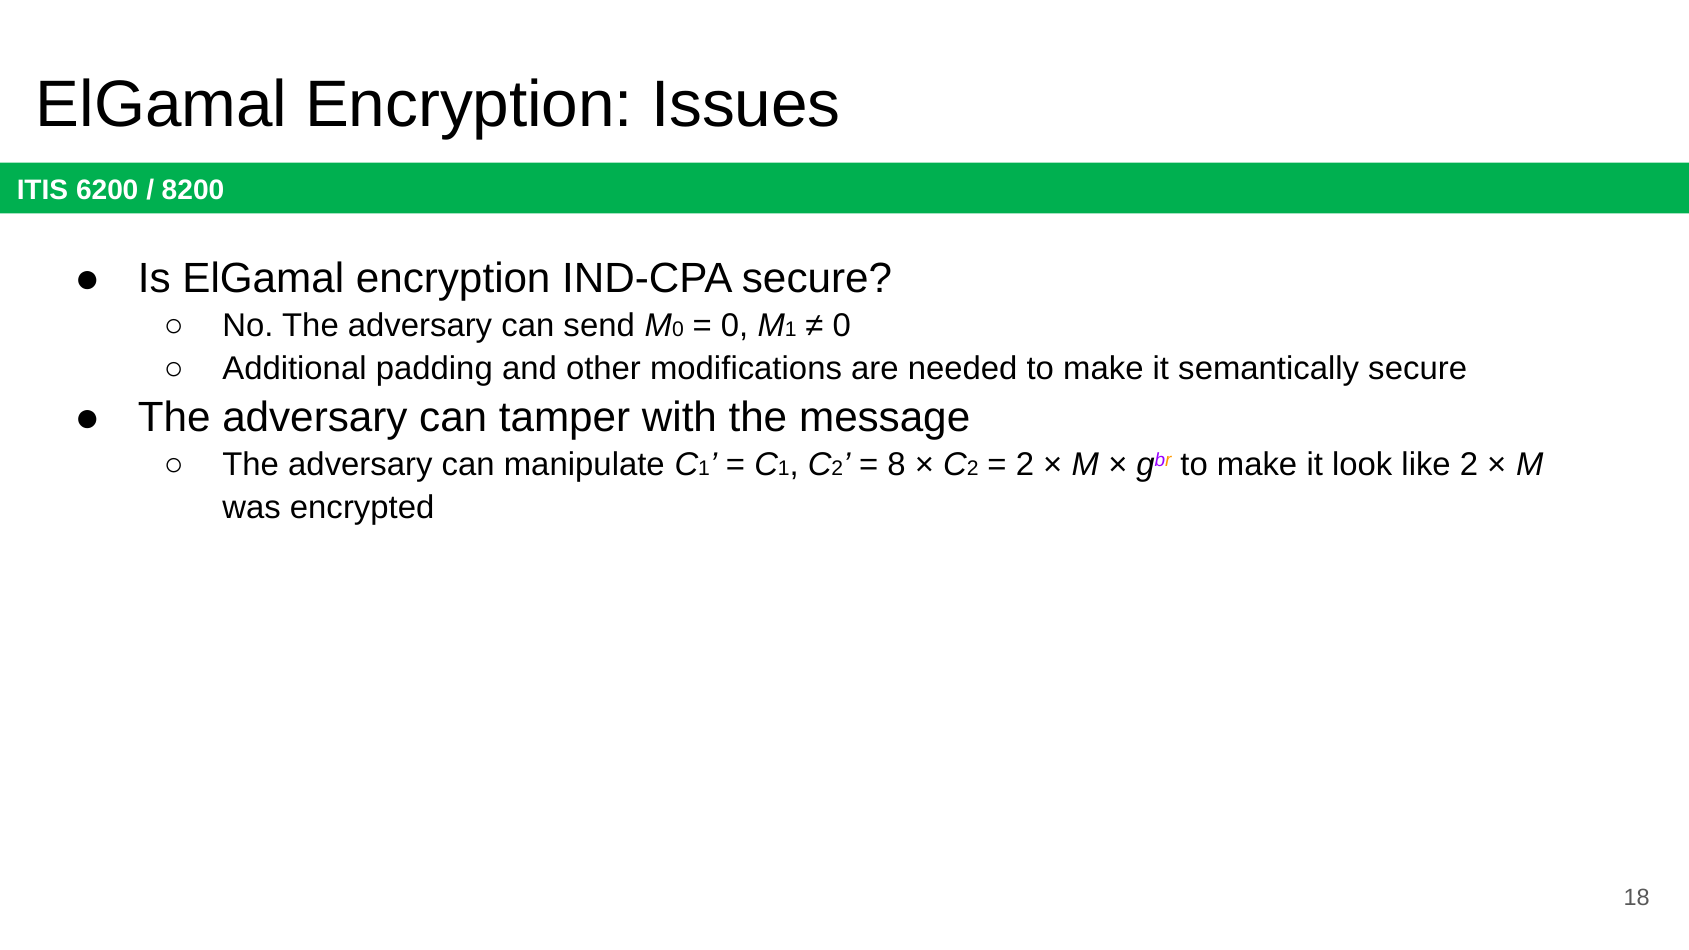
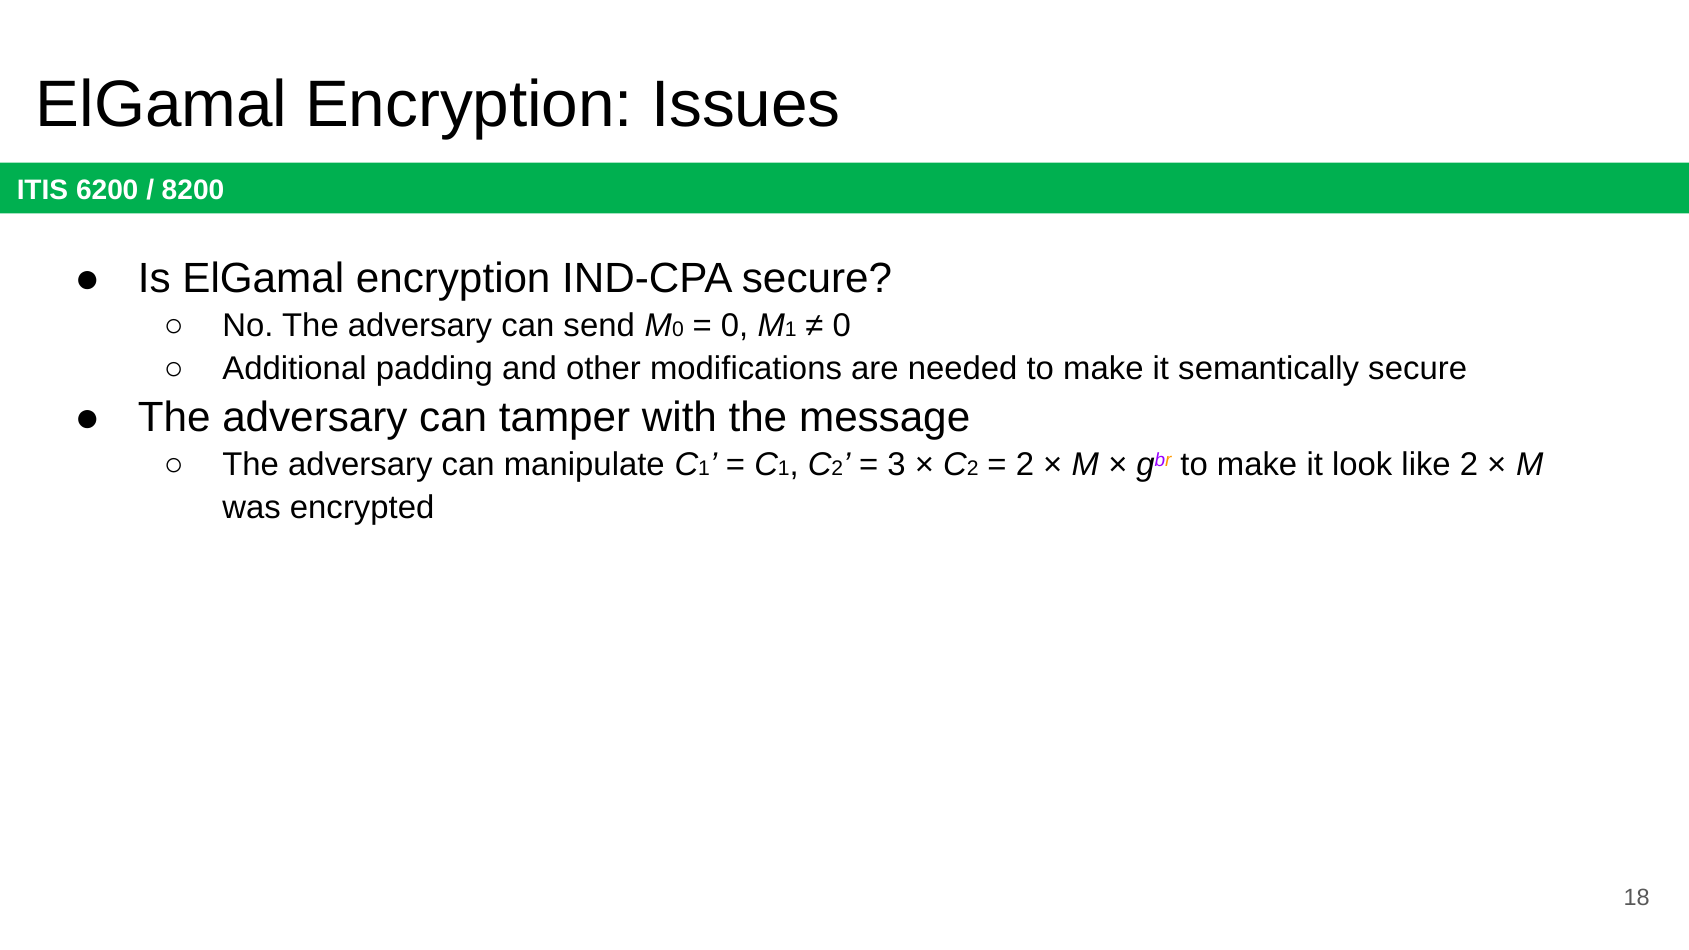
8: 8 -> 3
